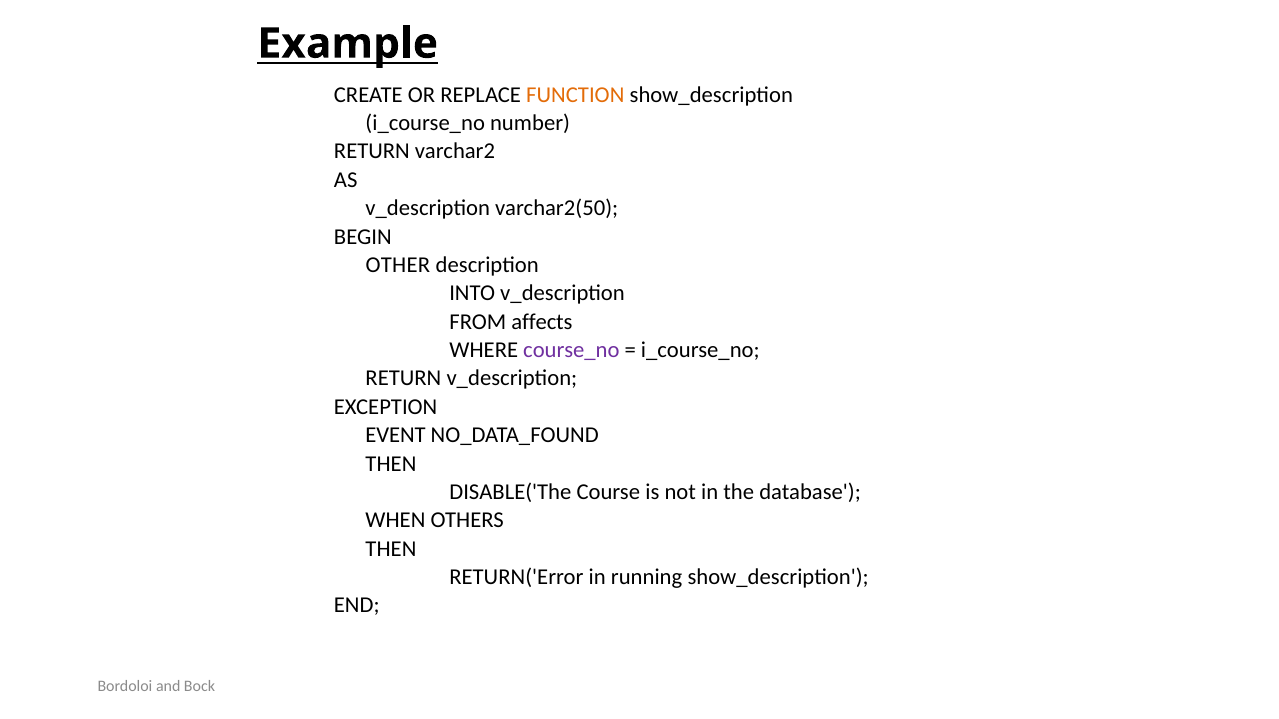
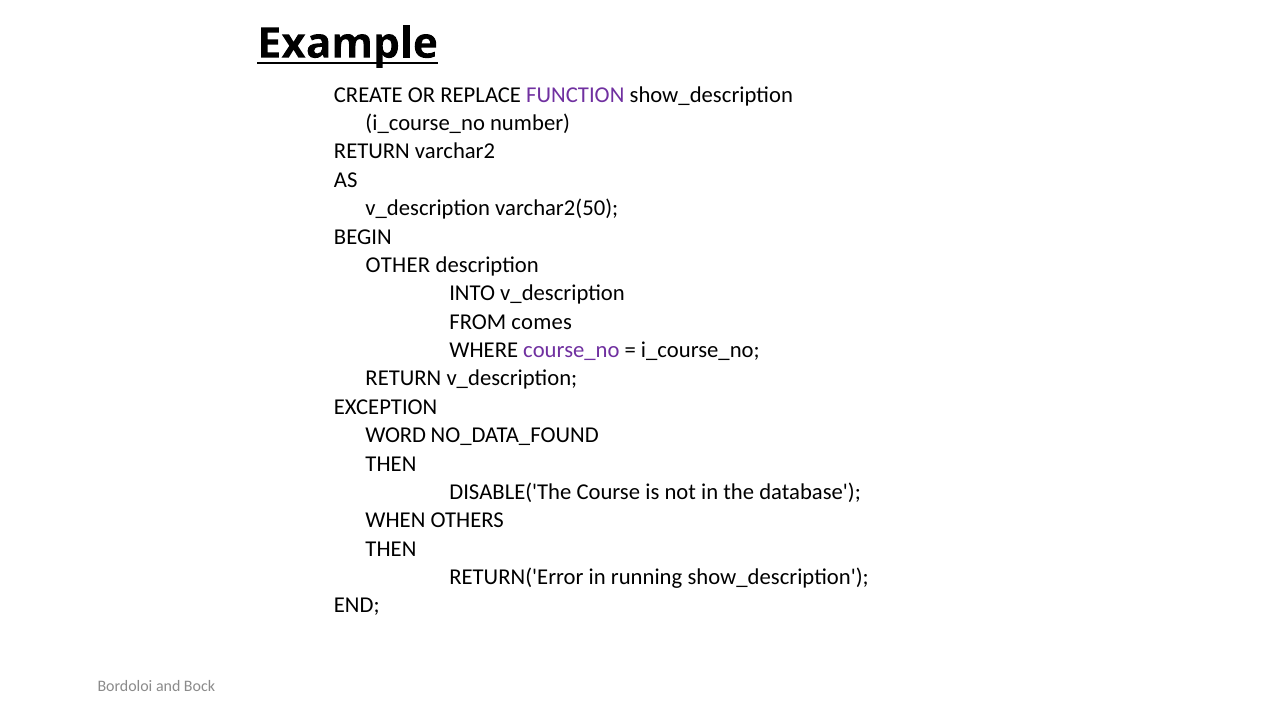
FUNCTION colour: orange -> purple
affects: affects -> comes
EVENT: EVENT -> WORD
